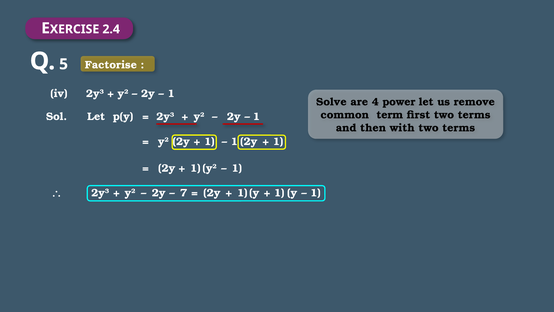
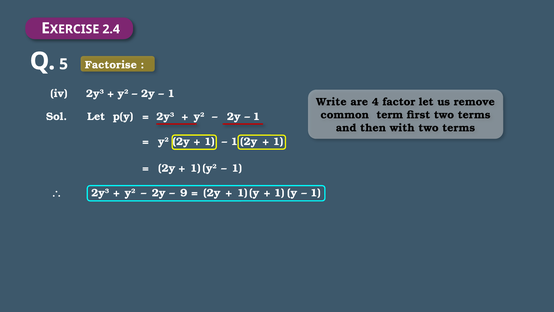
Solve: Solve -> Write
power: power -> factor
7: 7 -> 9
